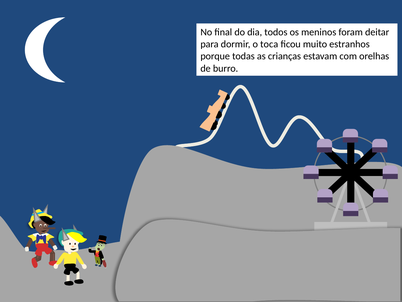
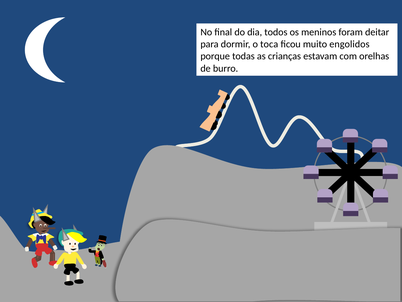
estranhos: estranhos -> engolidos
